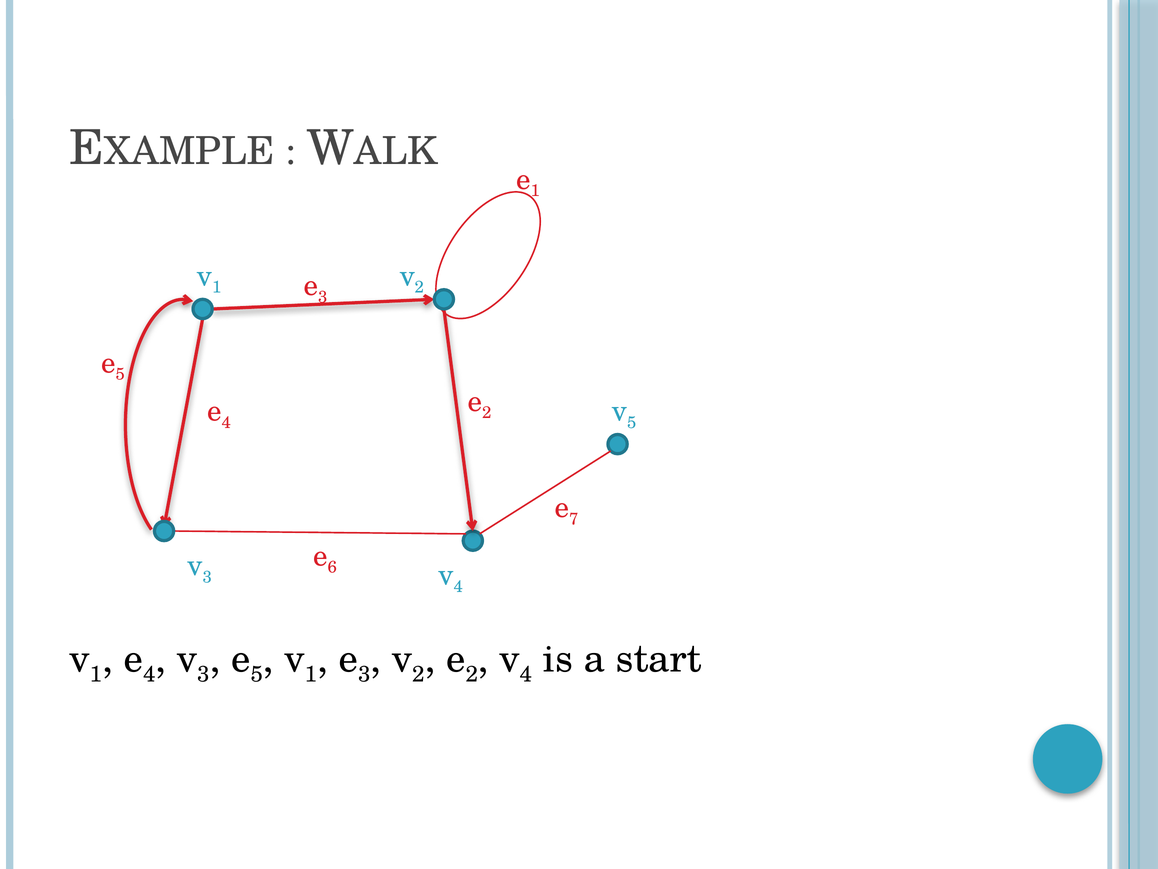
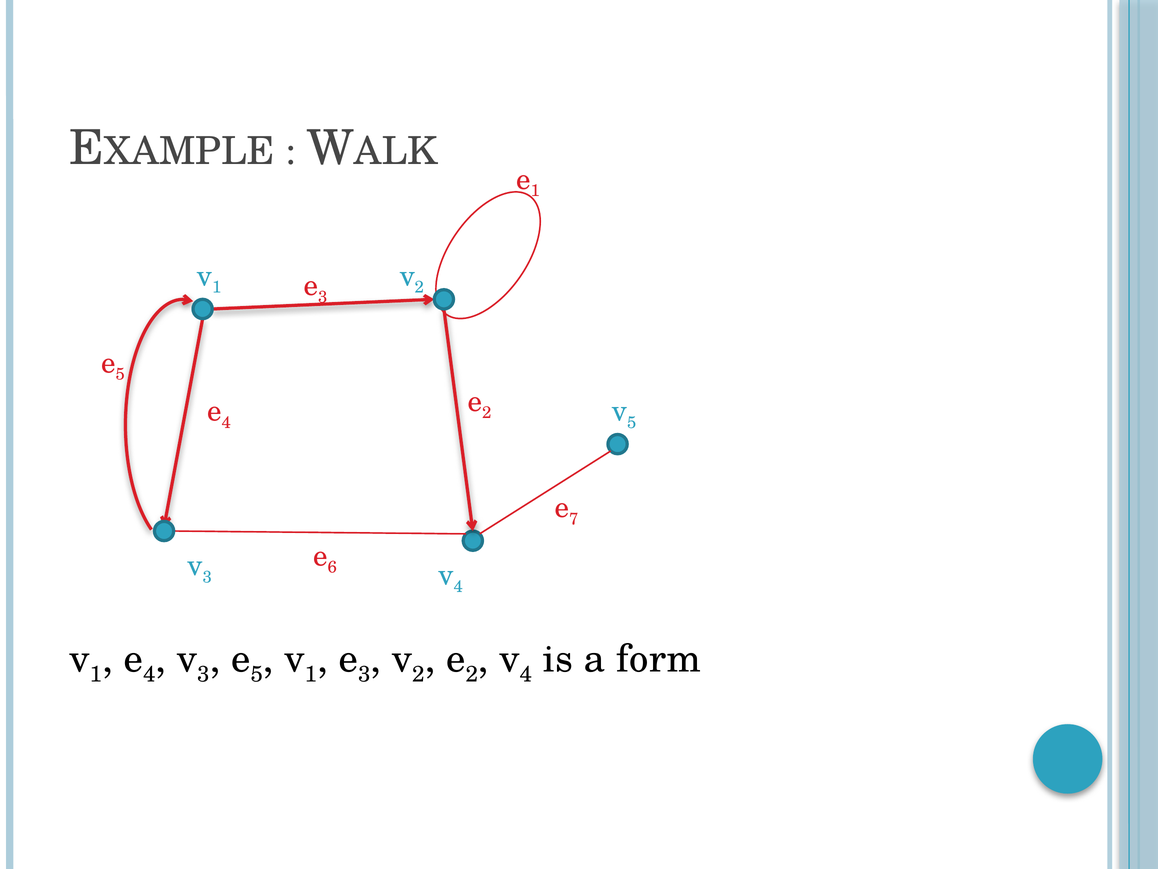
start: start -> form
